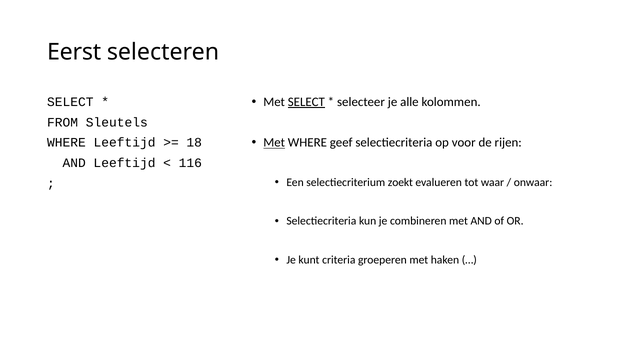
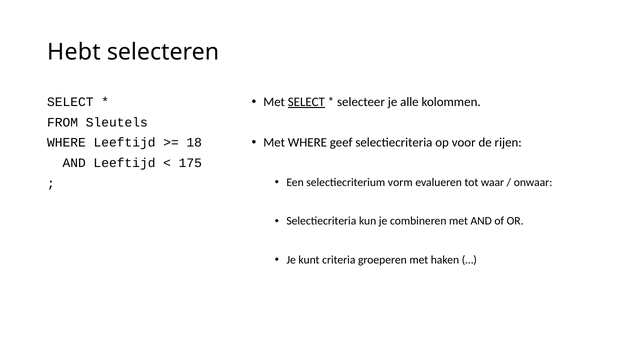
Eerst: Eerst -> Hebt
Met at (274, 142) underline: present -> none
116: 116 -> 175
zoekt: zoekt -> vorm
